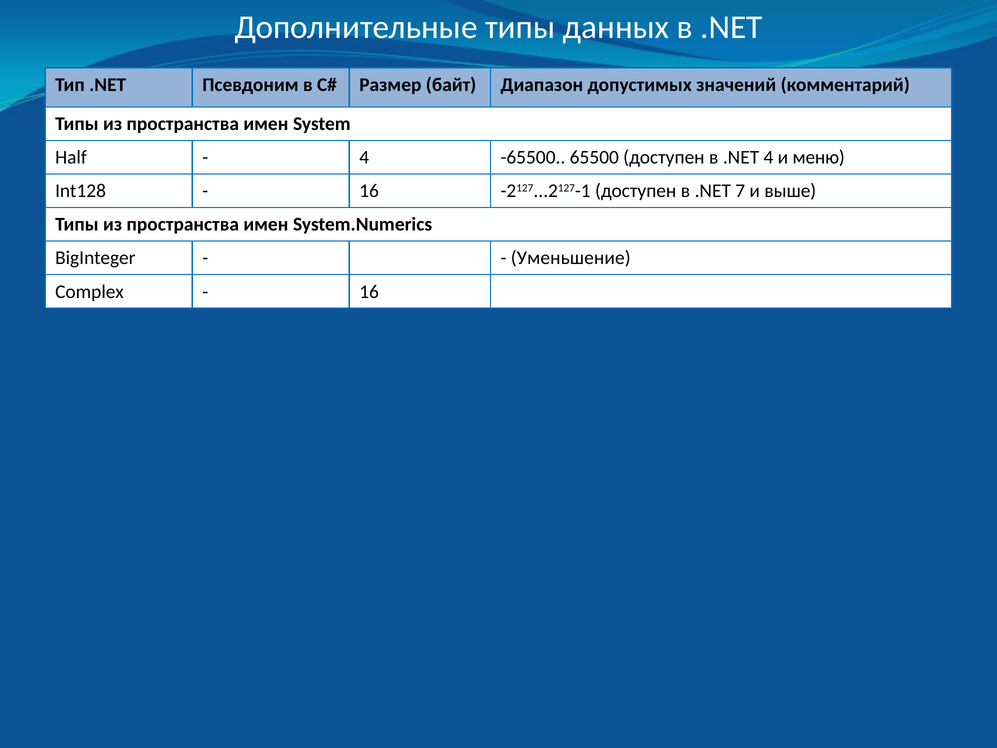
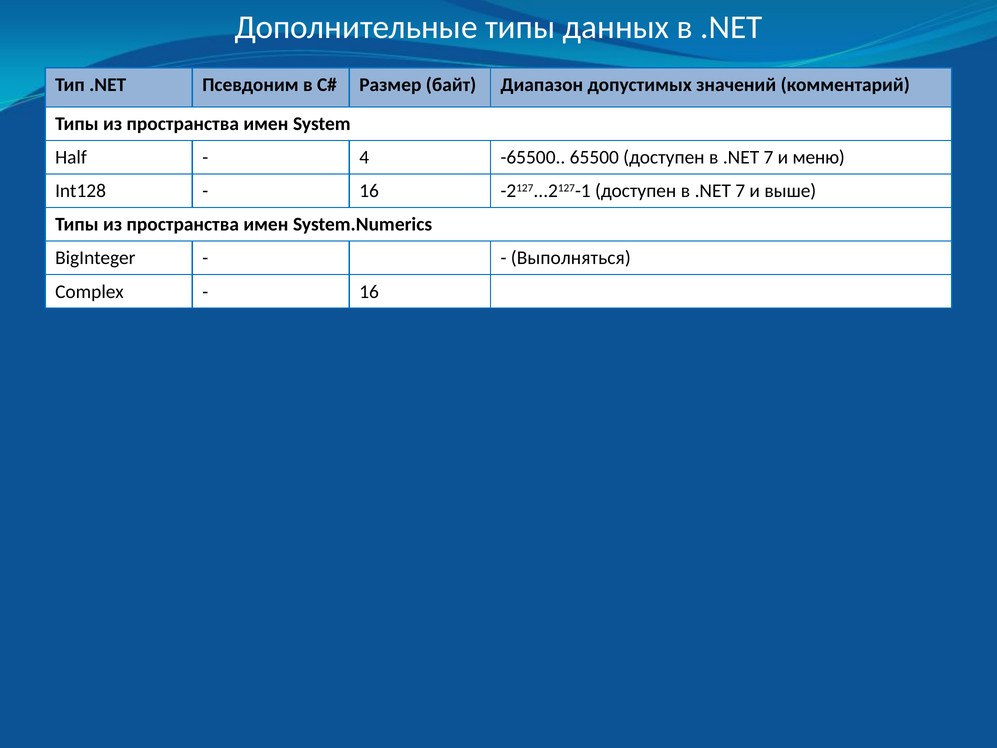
4 at (768, 157): 4 -> 7
Уменьшение: Уменьшение -> Выполняться
